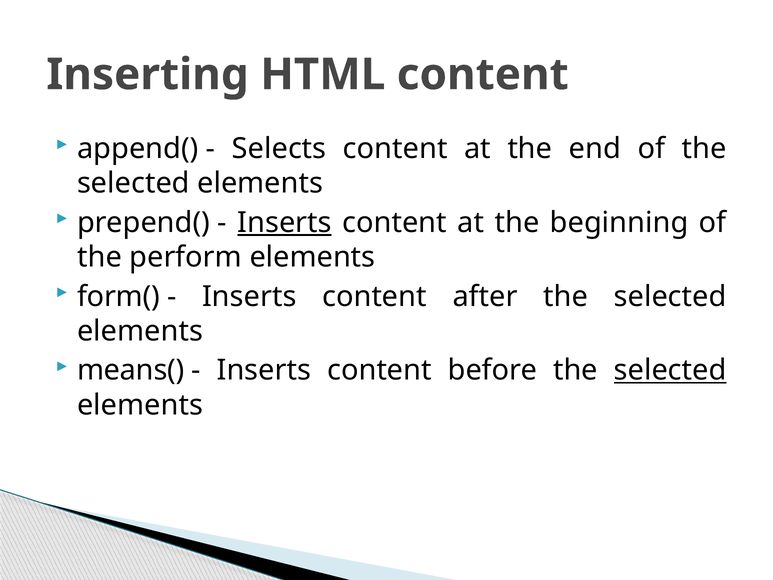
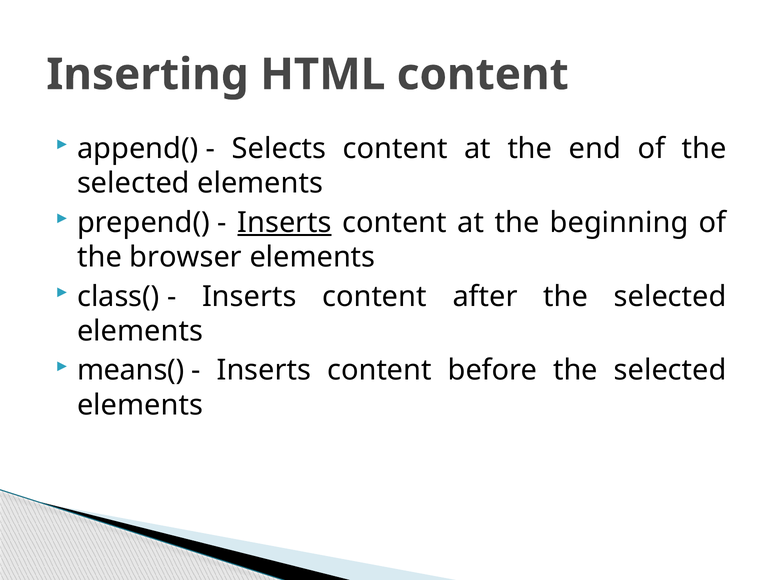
perform: perform -> browser
form(: form( -> class(
selected at (670, 370) underline: present -> none
